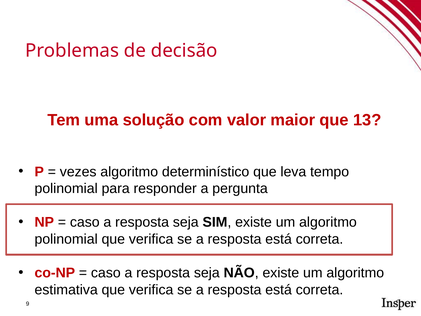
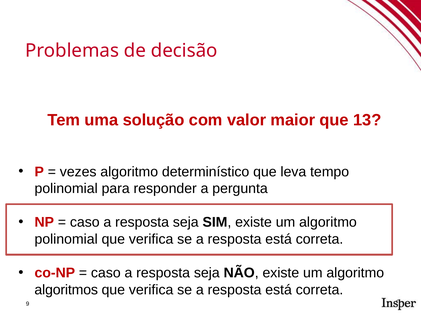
estimativa: estimativa -> algoritmos
